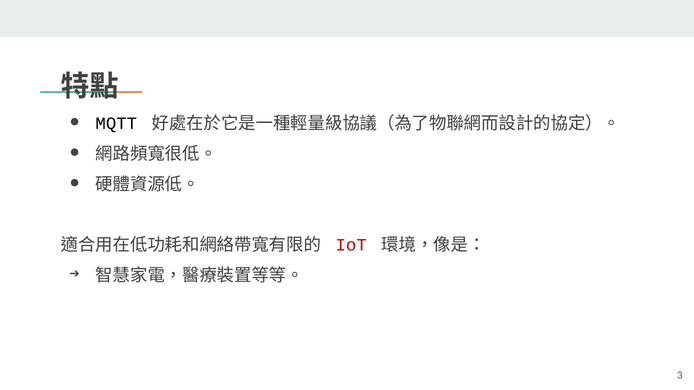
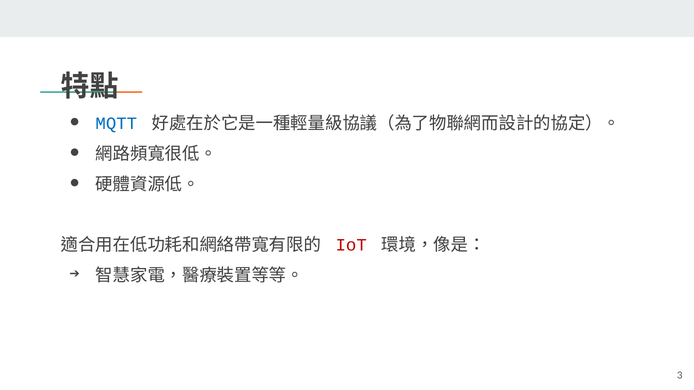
MQTT colour: black -> blue
